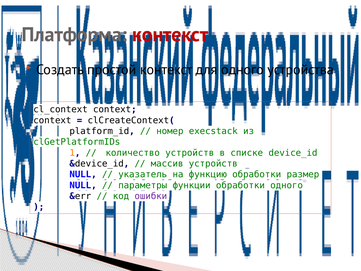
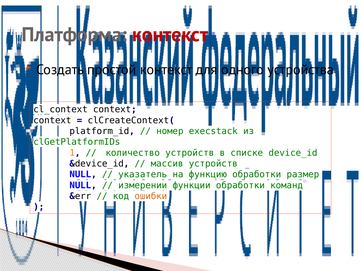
параметры: параметры -> измерении
обработки одного: одного -> команд
ошибки colour: purple -> orange
